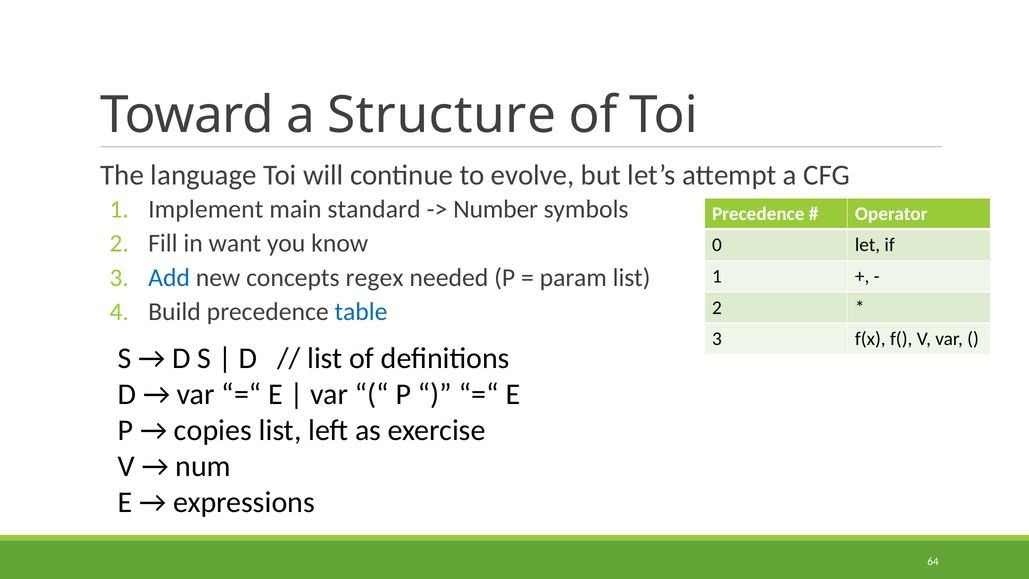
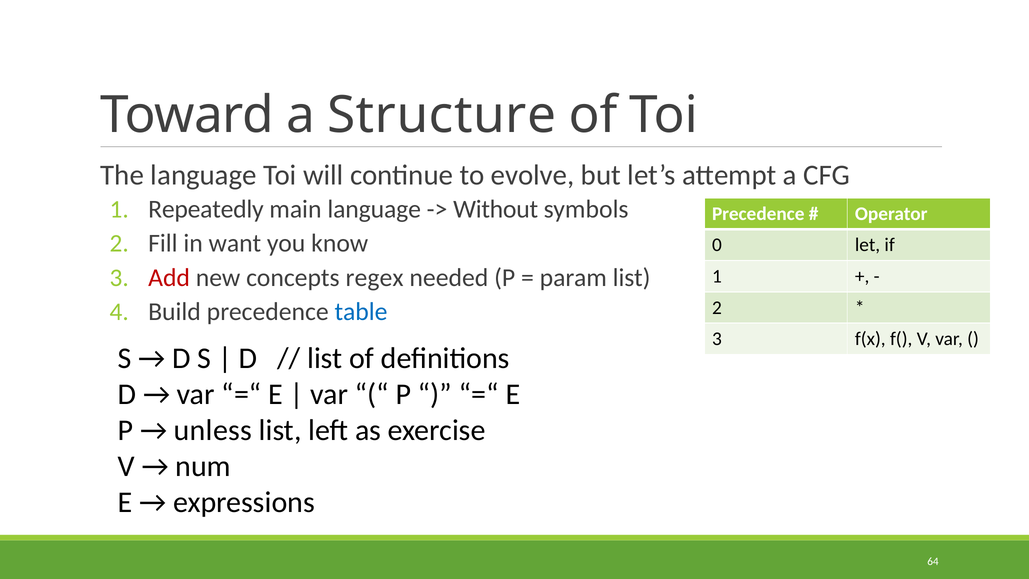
Implement: Implement -> Repeatedly
main standard: standard -> language
Number: Number -> Without
Add colour: blue -> red
copies: copies -> unless
